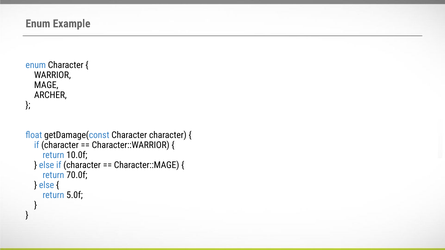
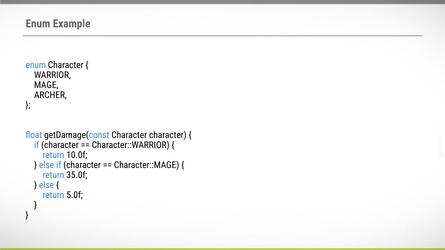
70.0f: 70.0f -> 35.0f
